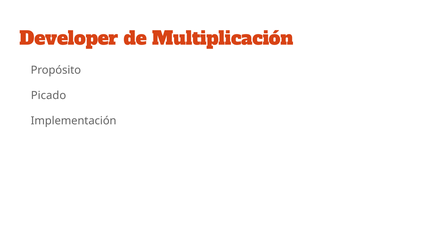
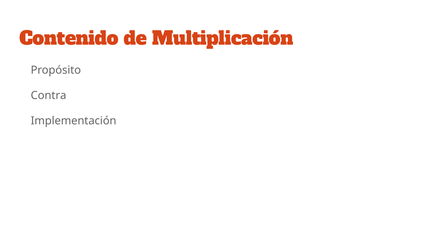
Developer: Developer -> Contenido
Picado: Picado -> Contra
